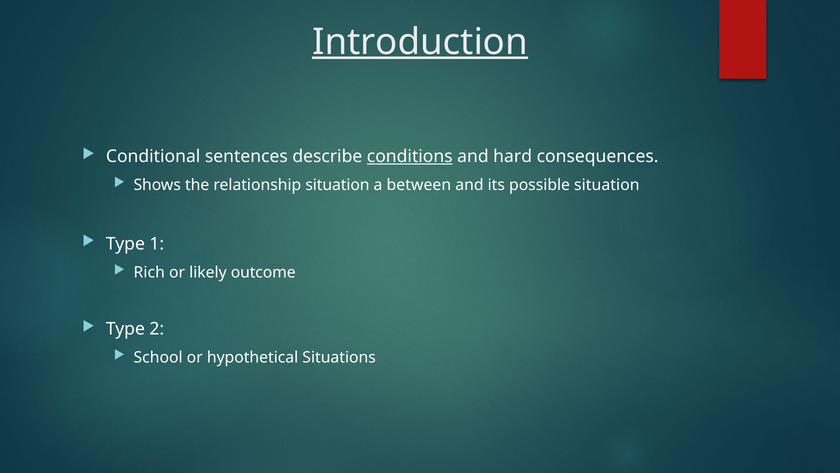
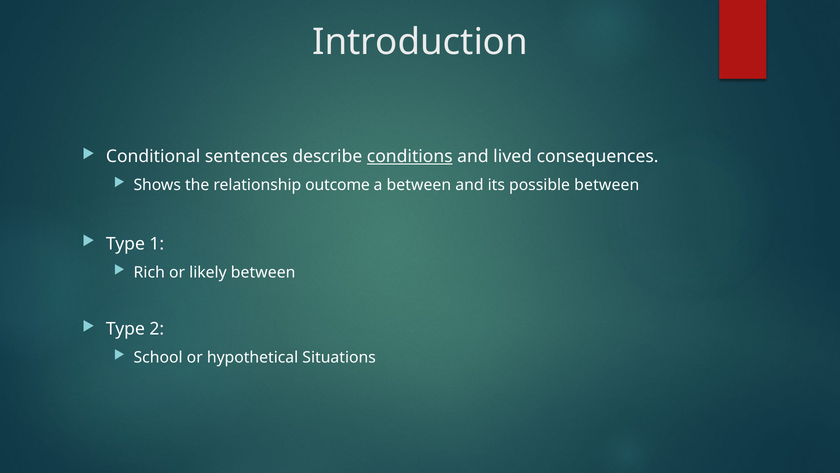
Introduction underline: present -> none
hard: hard -> lived
relationship situation: situation -> outcome
possible situation: situation -> between
likely outcome: outcome -> between
